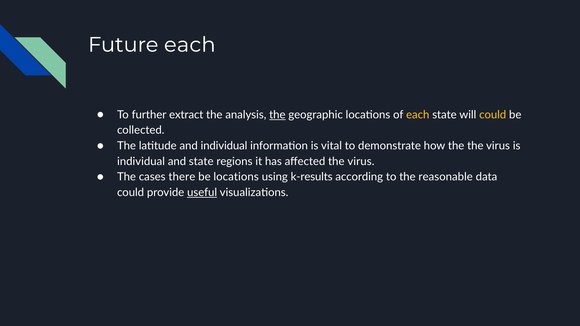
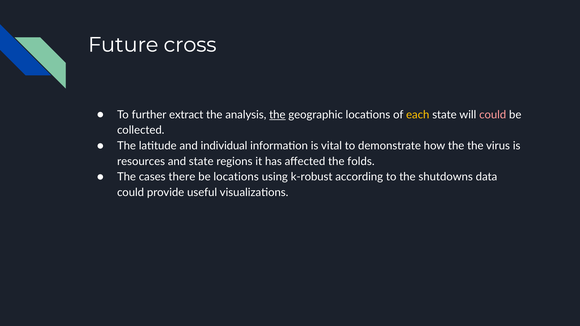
Future each: each -> cross
could at (493, 115) colour: yellow -> pink
individual at (141, 161): individual -> resources
affected the virus: virus -> folds
k-results: k-results -> k-robust
reasonable: reasonable -> shutdowns
useful underline: present -> none
